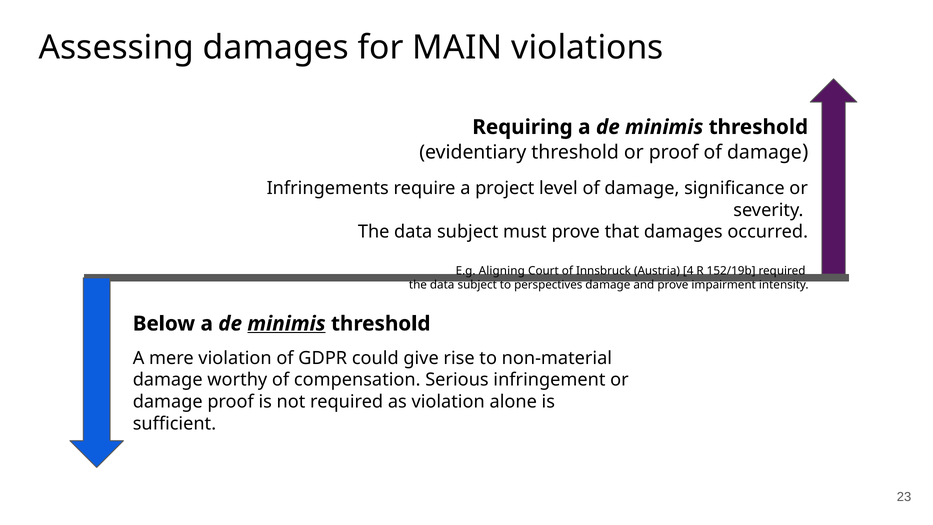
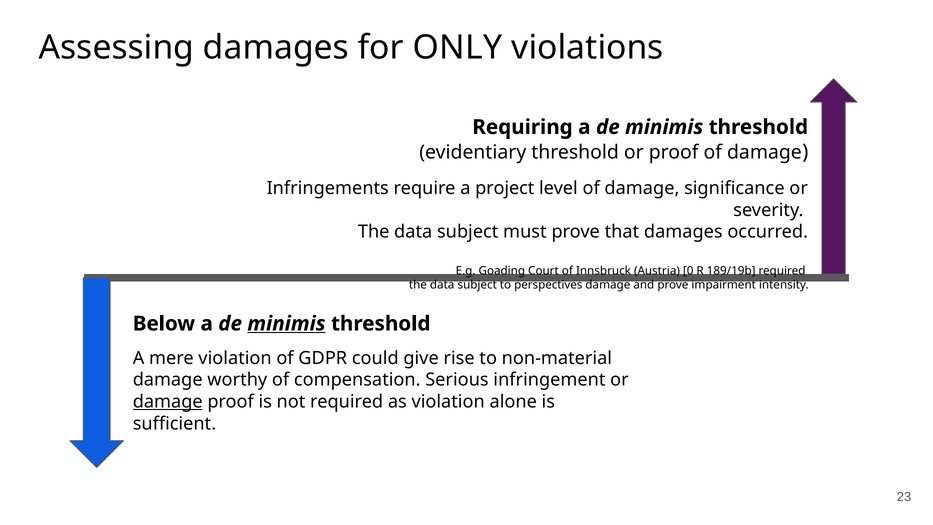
MAIN: MAIN -> ONLY
Aligning: Aligning -> Goading
4: 4 -> 0
152/19b: 152/19b -> 189/19b
damage at (168, 402) underline: none -> present
